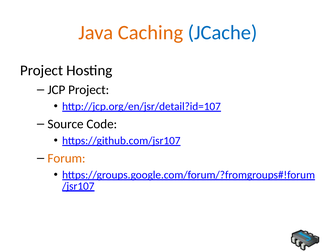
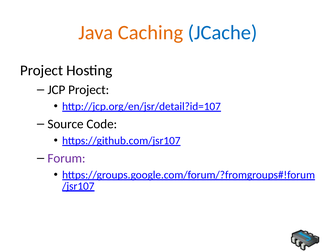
Forum colour: orange -> purple
